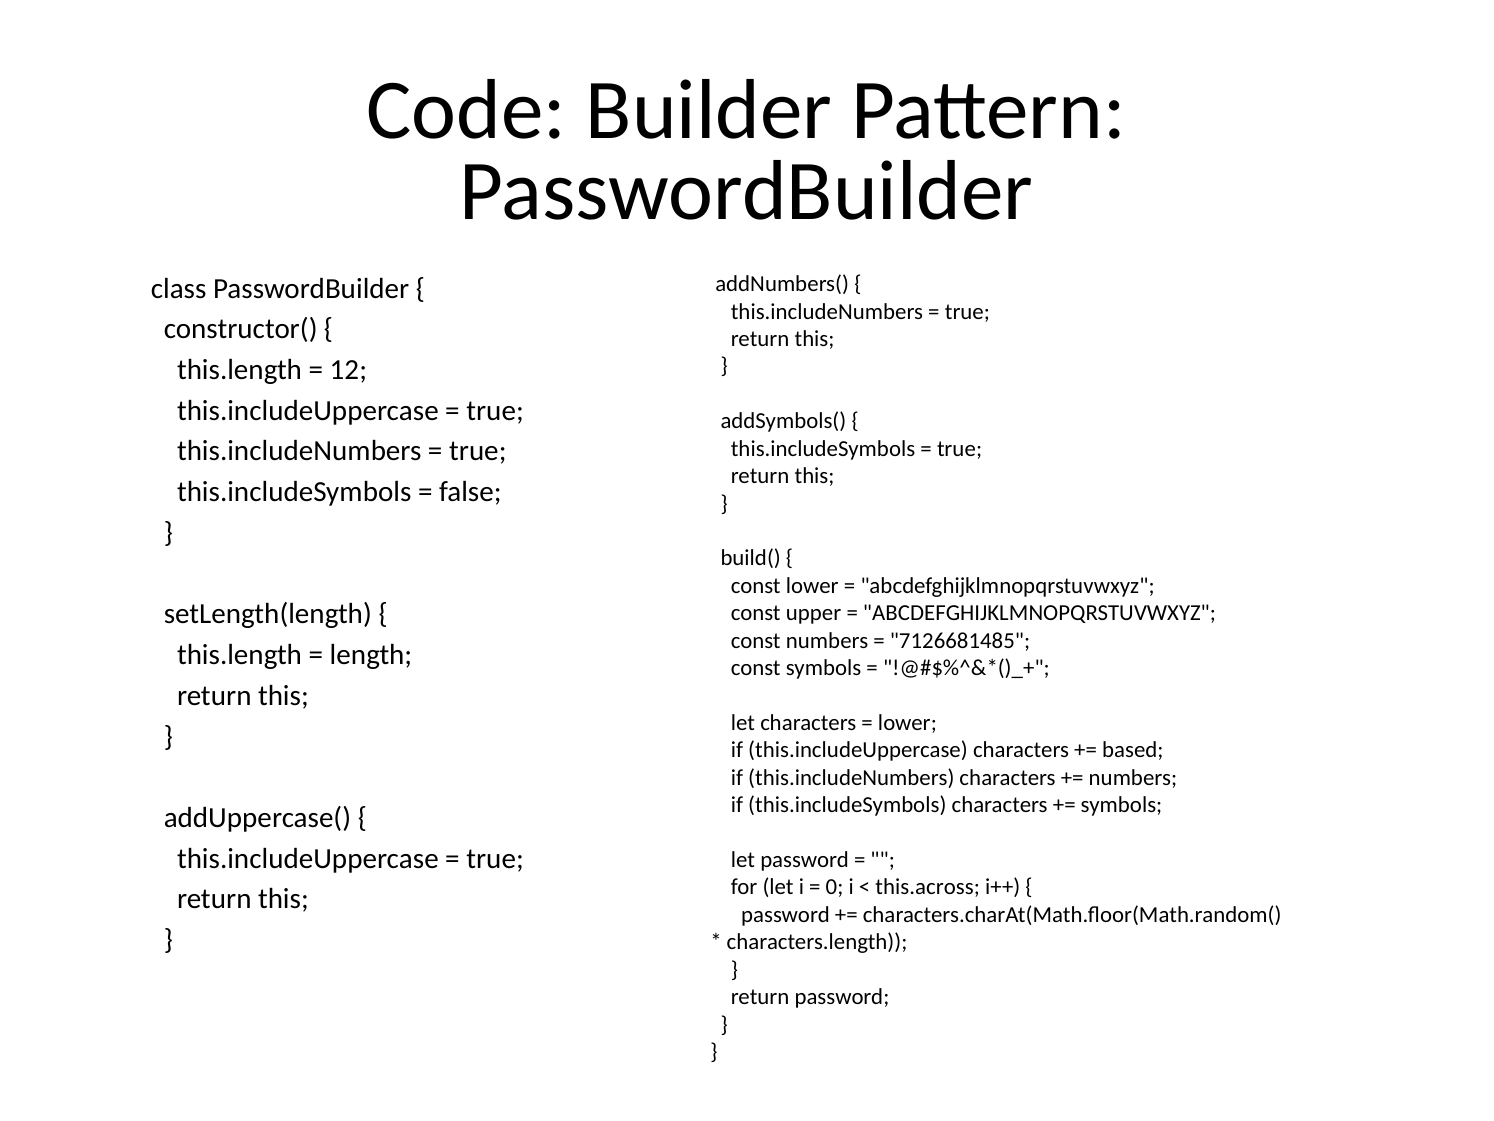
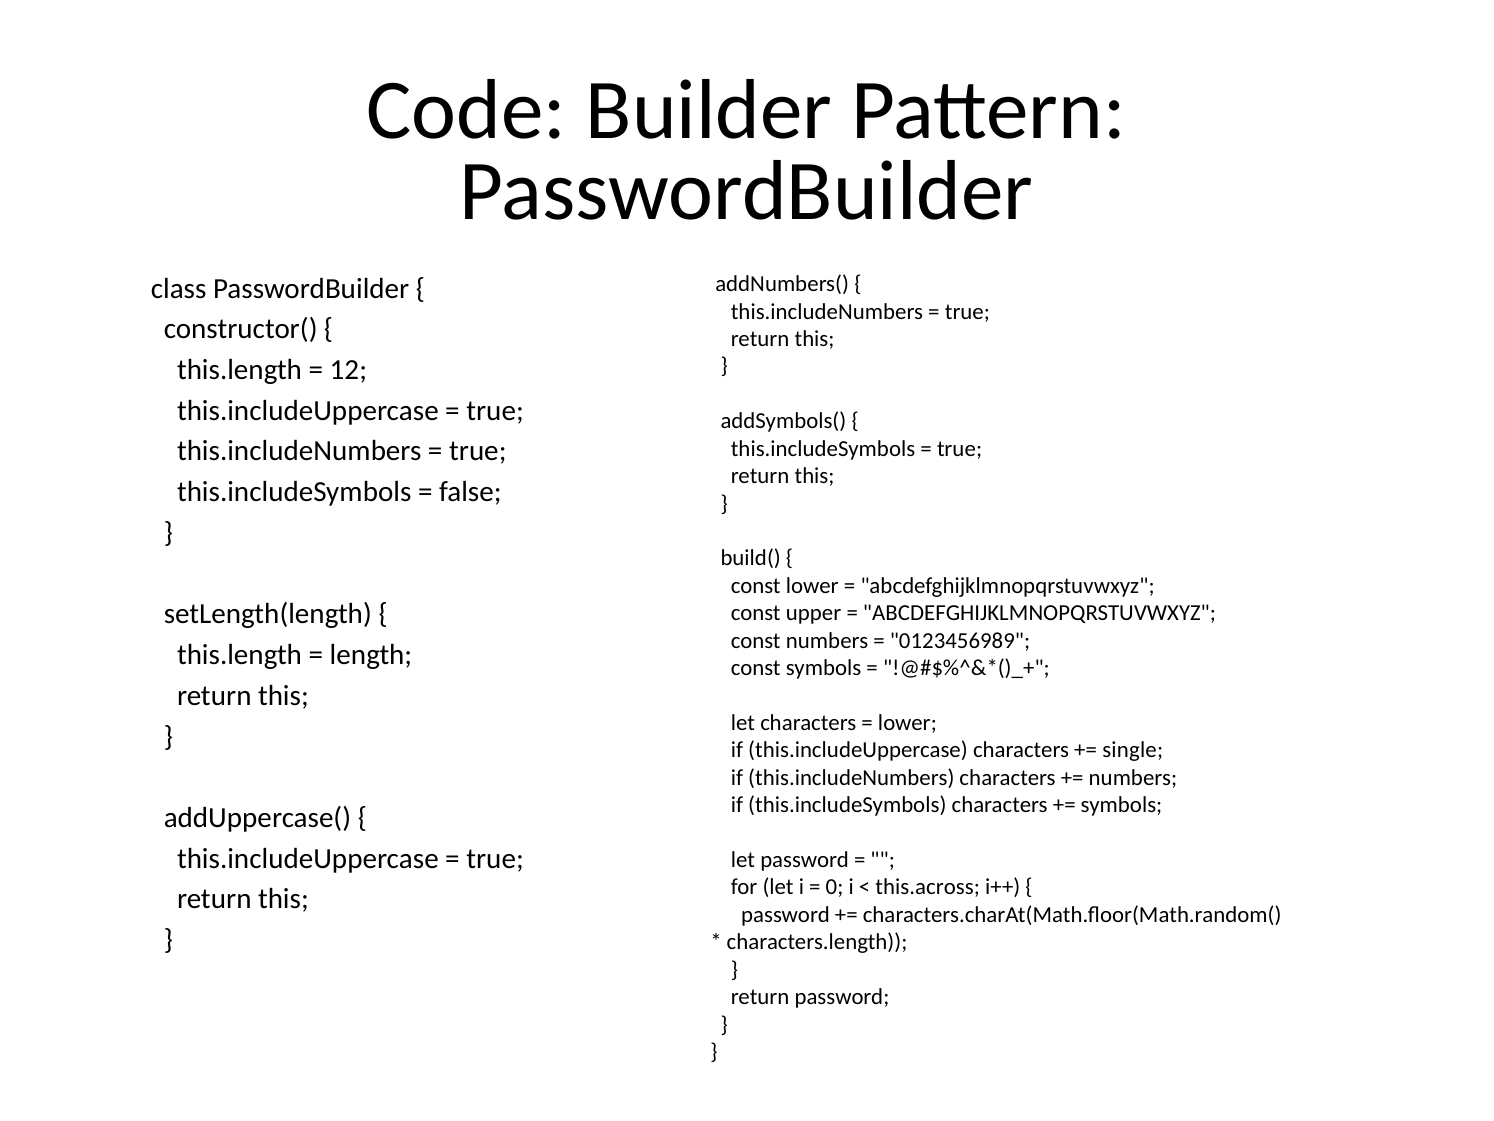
7126681485: 7126681485 -> 0123456989
based: based -> single
